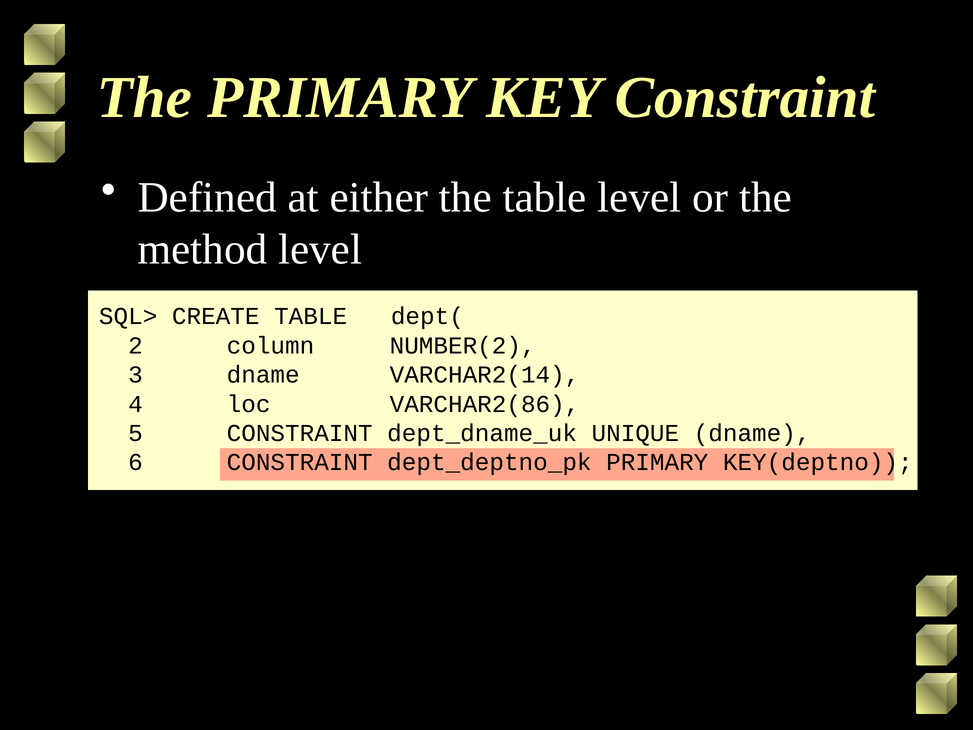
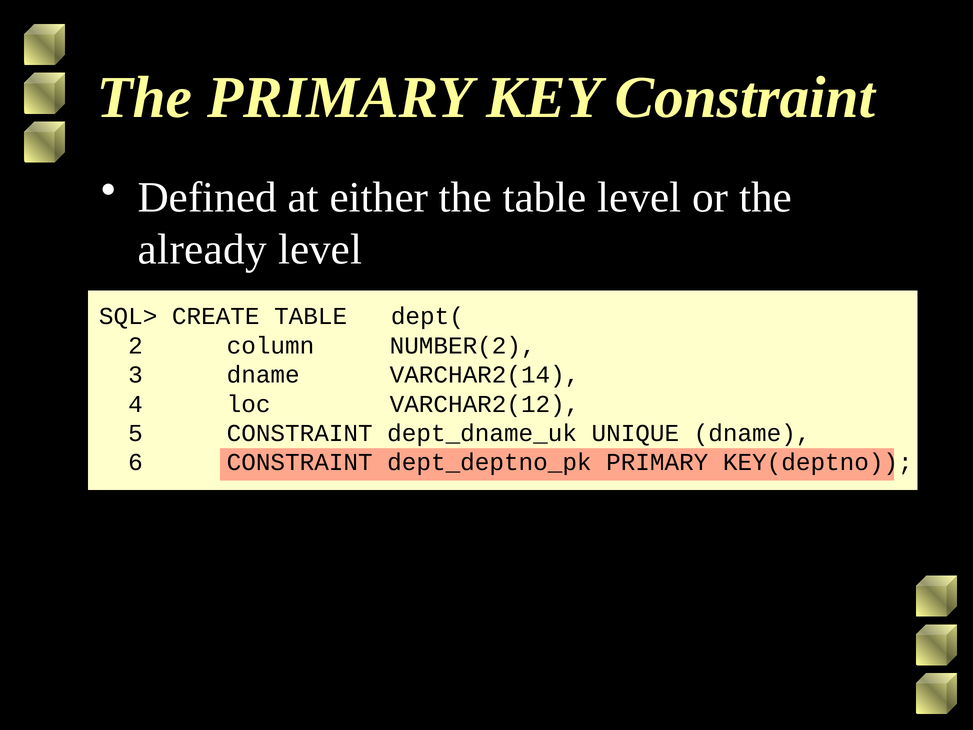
method: method -> already
VARCHAR2(86: VARCHAR2(86 -> VARCHAR2(12
